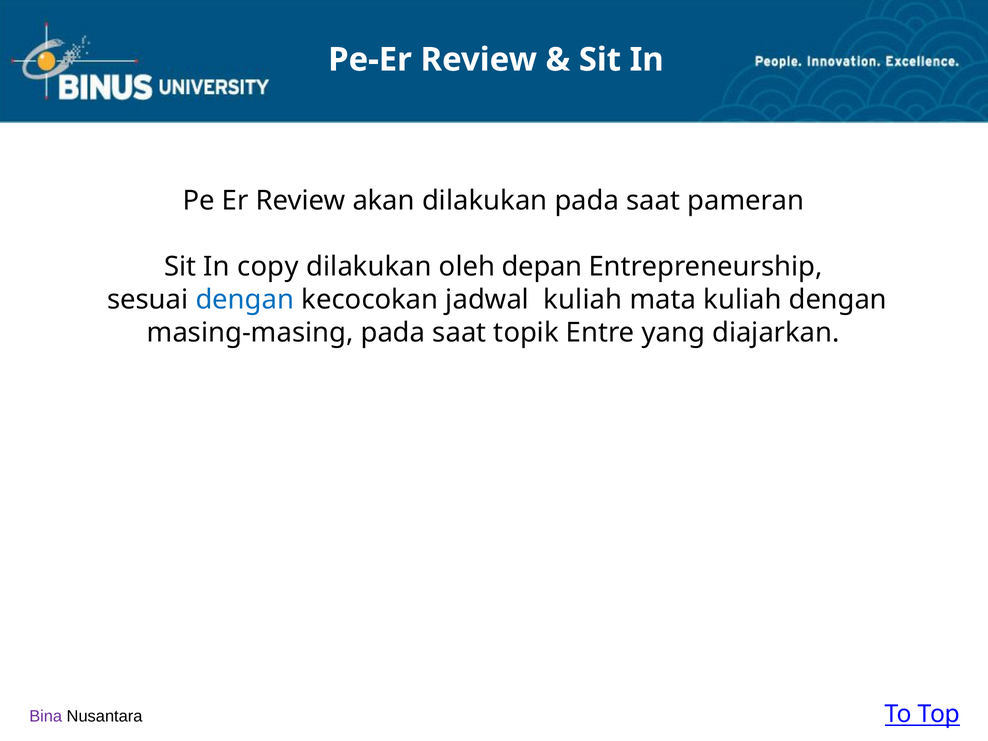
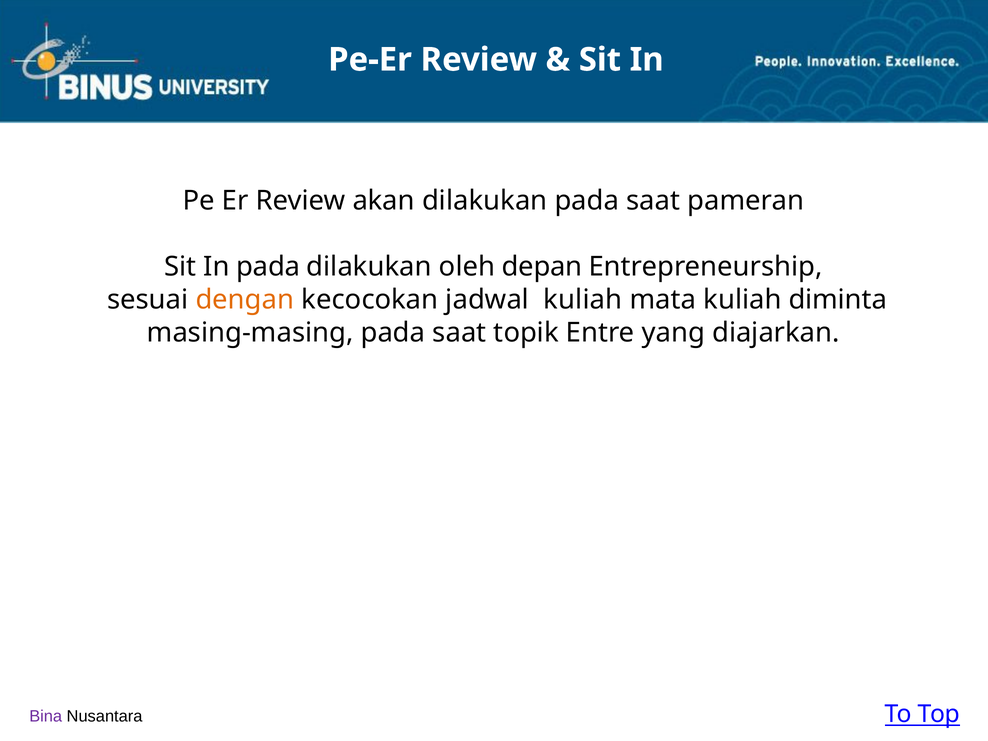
In copy: copy -> pada
dengan at (245, 300) colour: blue -> orange
kuliah dengan: dengan -> diminta
